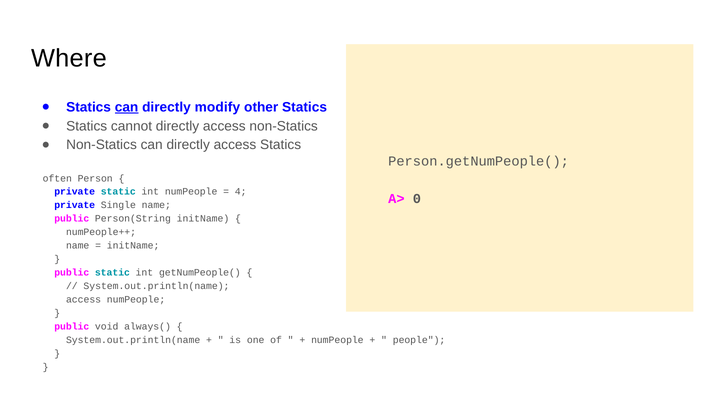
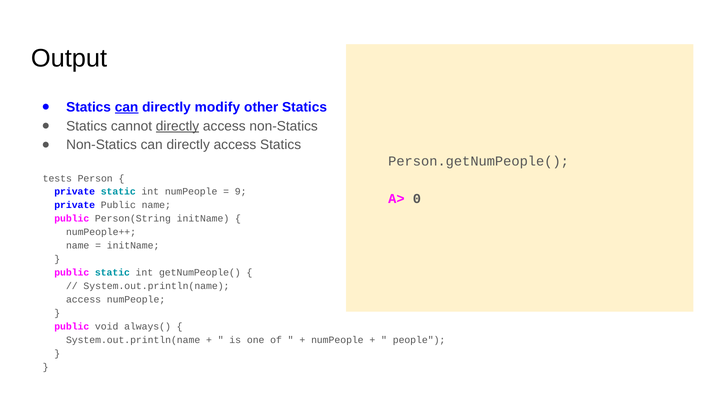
Where: Where -> Output
directly at (178, 126) underline: none -> present
often: often -> tests
4: 4 -> 9
private Single: Single -> Public
